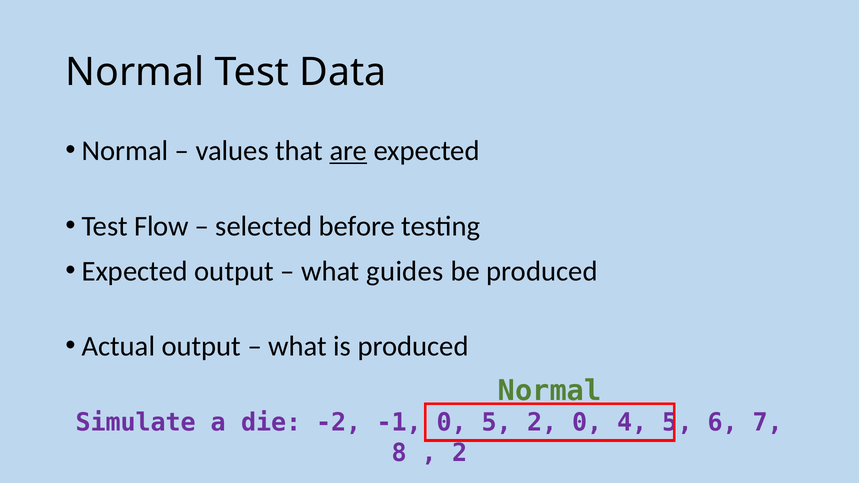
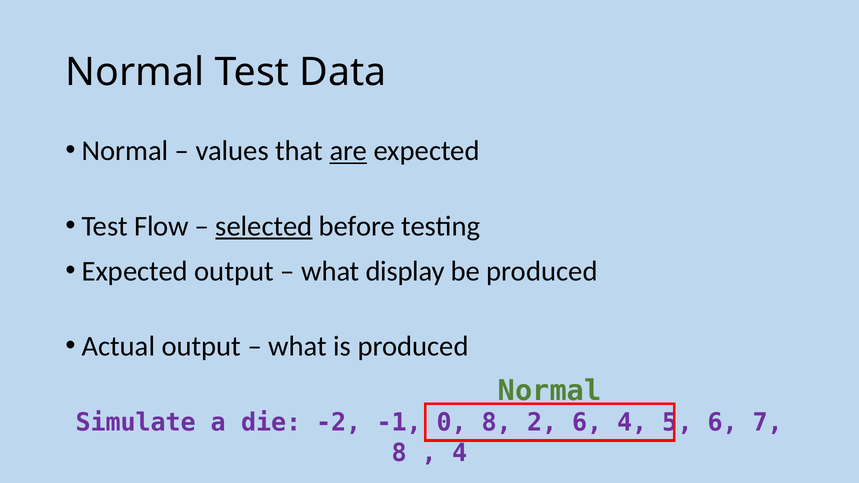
selected underline: none -> present
guides: guides -> display
0 5: 5 -> 8
2 0: 0 -> 6
2 at (460, 453): 2 -> 4
